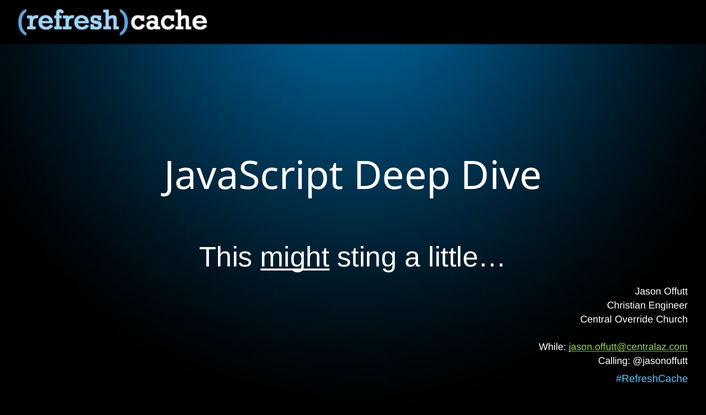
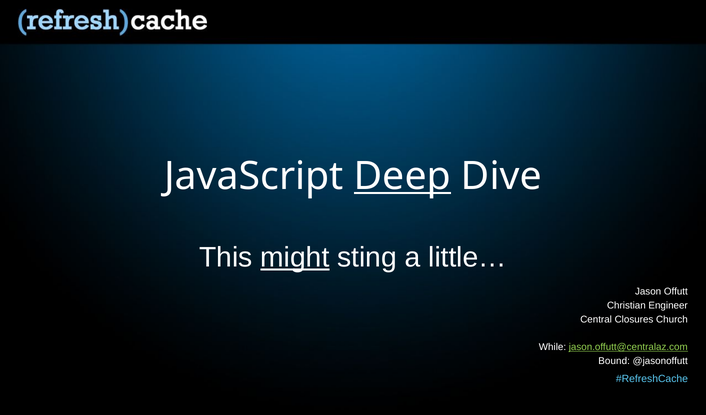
Deep underline: none -> present
Override: Override -> Closures
Calling: Calling -> Bound
